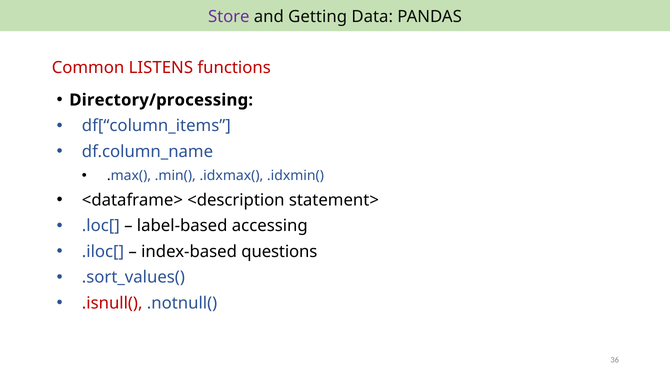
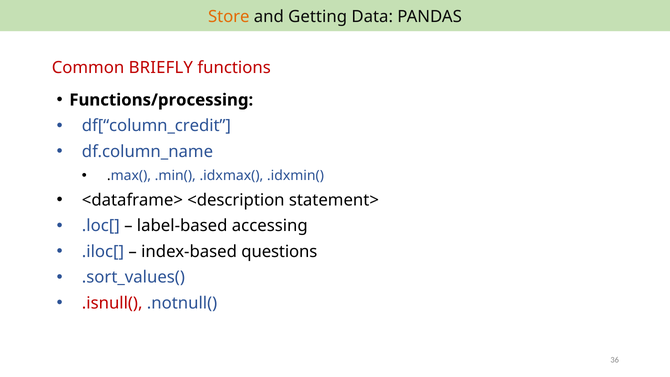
Store colour: purple -> orange
LISTENS: LISTENS -> BRIEFLY
Directory/processing: Directory/processing -> Functions/processing
df[“column_items: df[“column_items -> df[“column_credit
